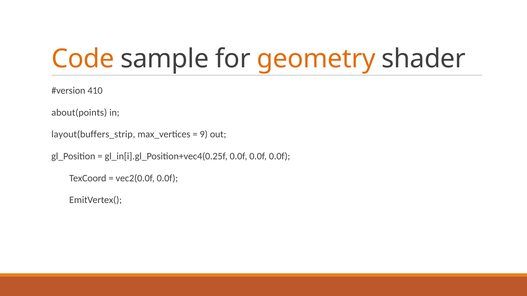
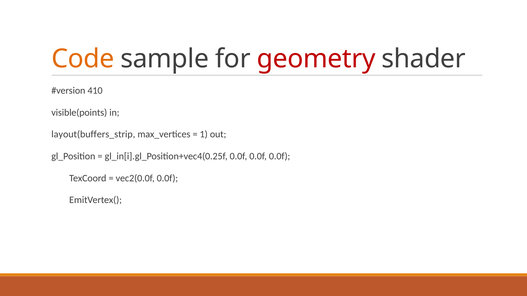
geometry colour: orange -> red
about(points: about(points -> visible(points
9: 9 -> 1
